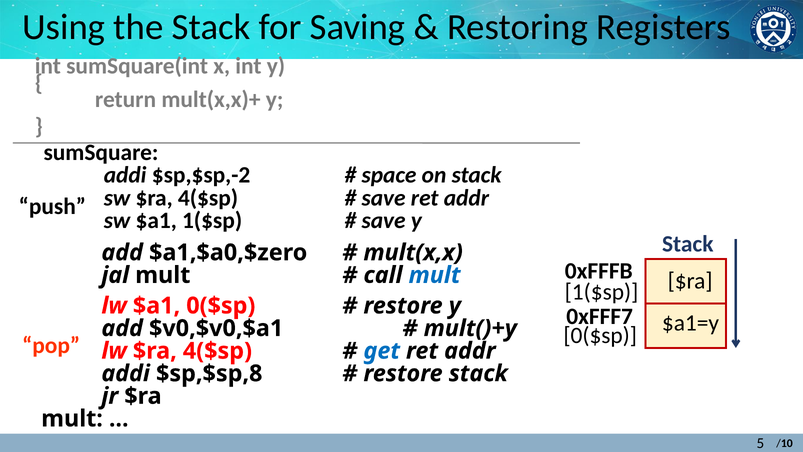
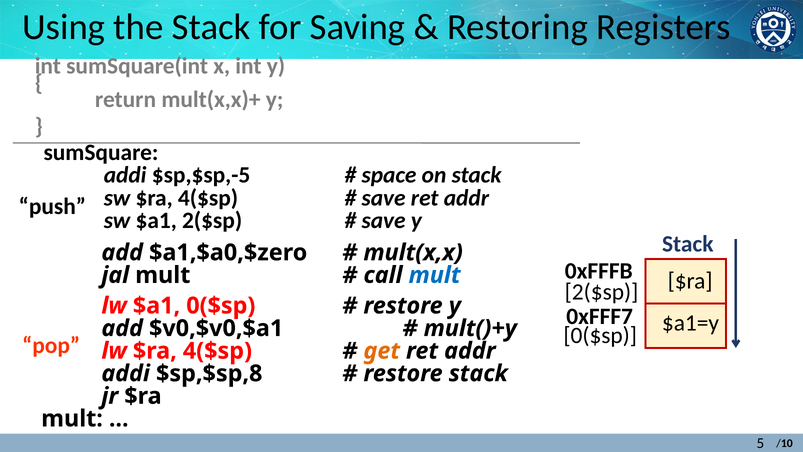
$sp,$sp,-2: $sp,$sp,-2 -> $sp,$sp,-5
$a1 1($sp: 1($sp -> 2($sp
1($sp at (602, 292): 1($sp -> 2($sp
get colour: blue -> orange
